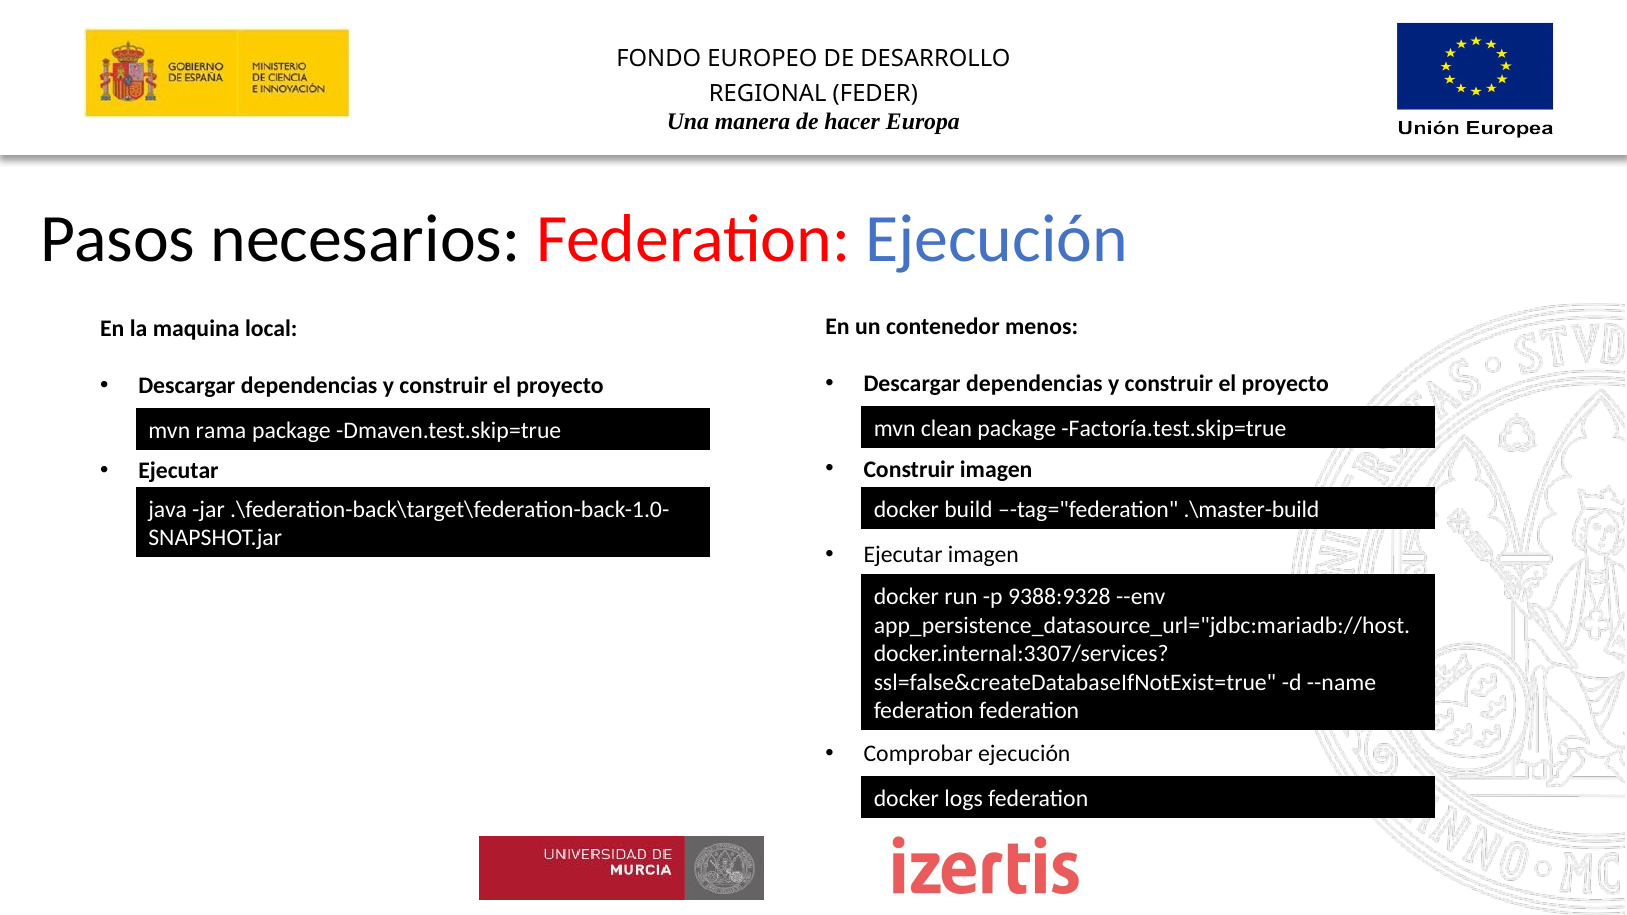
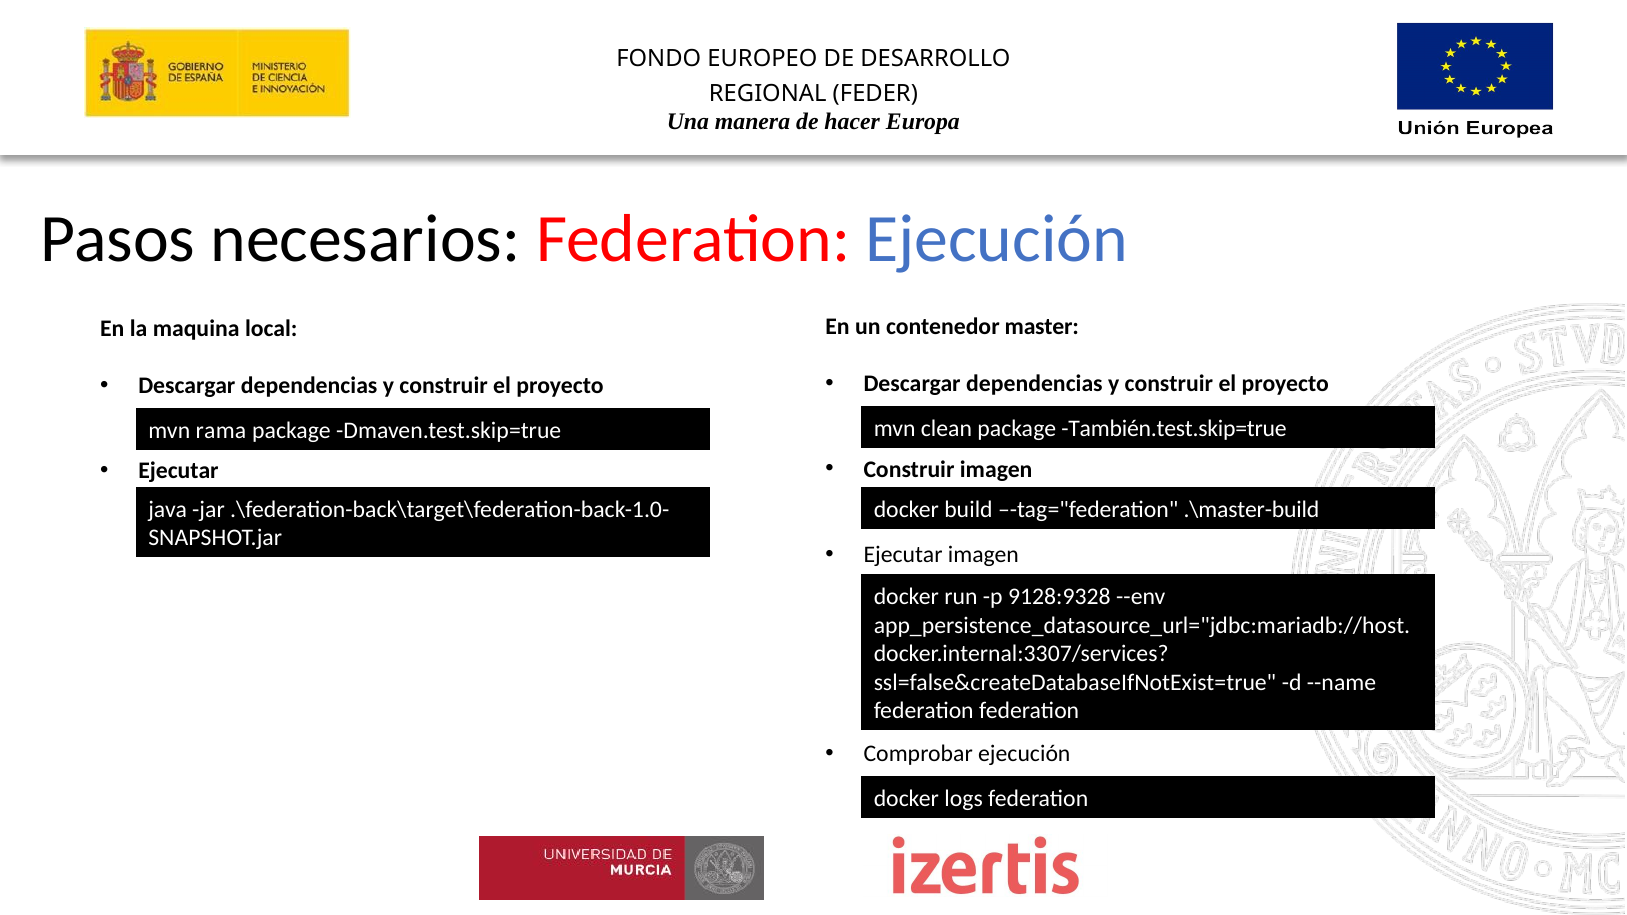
menos: menos -> master
Factoría.test.skip=true: Factoría.test.skip=true -> También.test.skip=true
9388:9328: 9388:9328 -> 9128:9328
